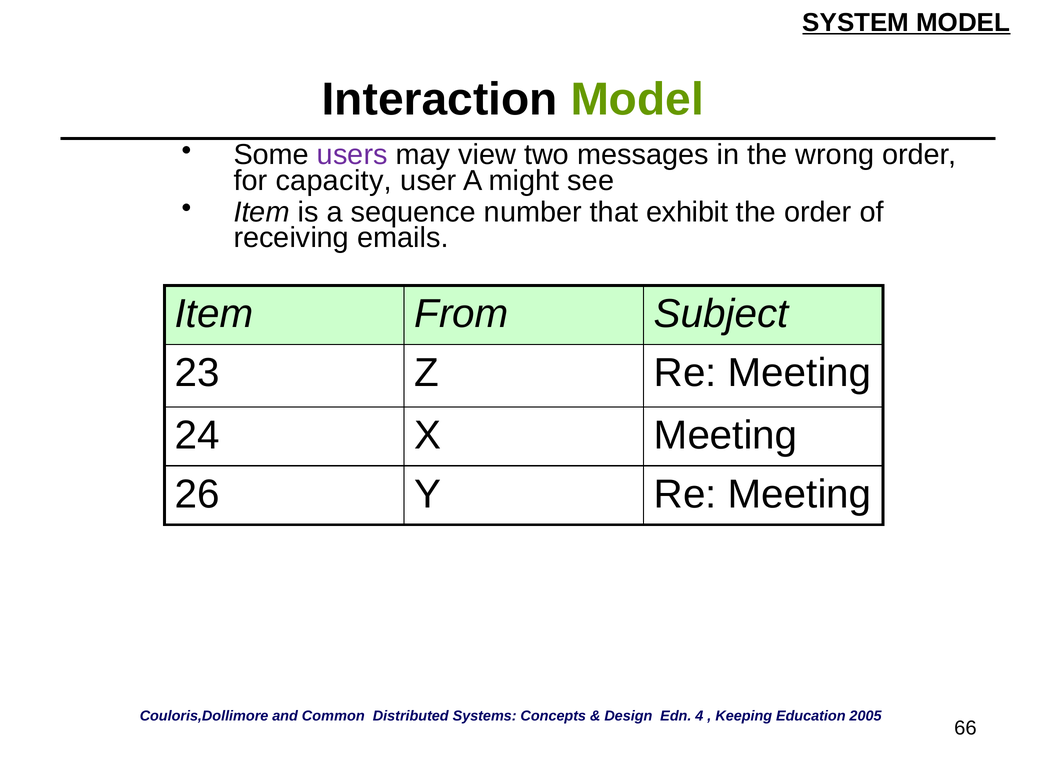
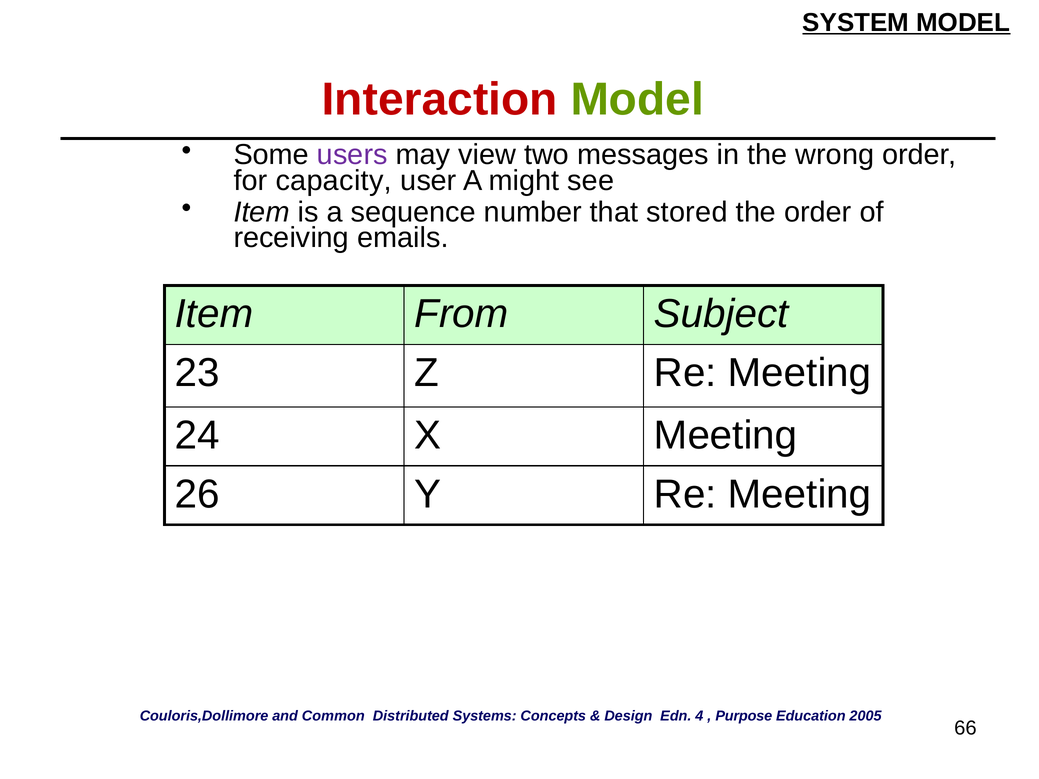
Interaction colour: black -> red
exhibit: exhibit -> stored
Keeping: Keeping -> Purpose
